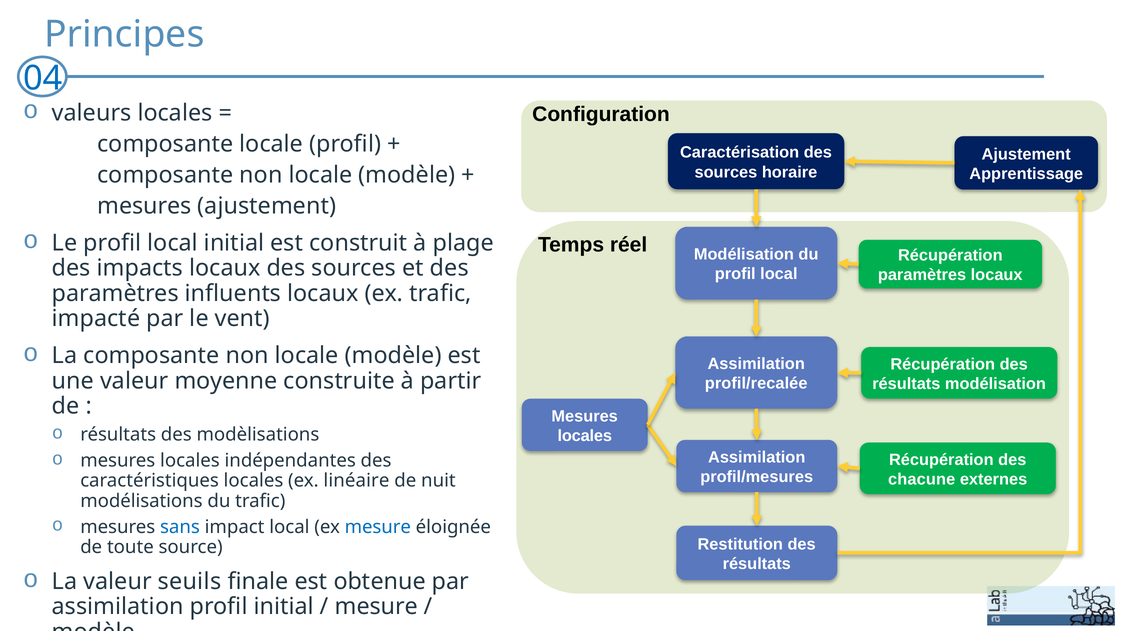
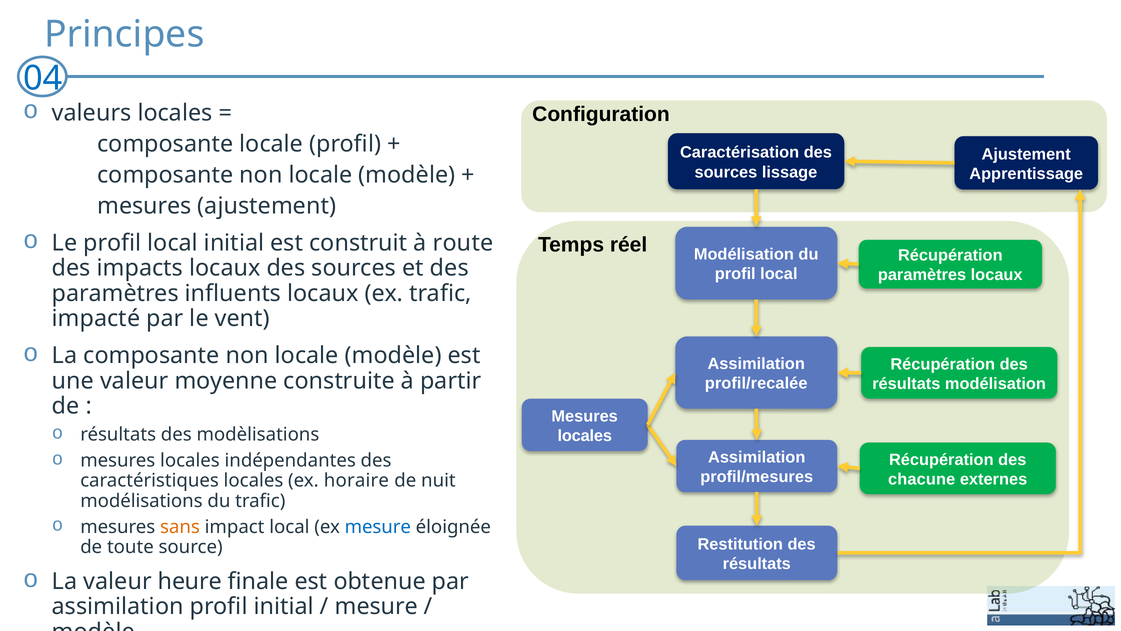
horaire: horaire -> lissage
plage: plage -> route
linéaire: linéaire -> horaire
sans colour: blue -> orange
seuils: seuils -> heure
